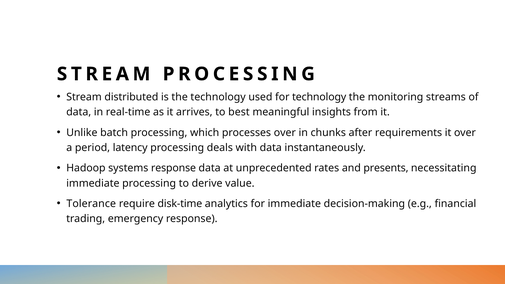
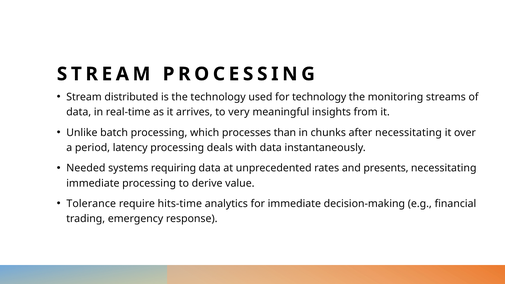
best: best -> very
processes over: over -> than
after requirements: requirements -> necessitating
Hadoop: Hadoop -> Needed
systems response: response -> requiring
disk-time: disk-time -> hits-time
